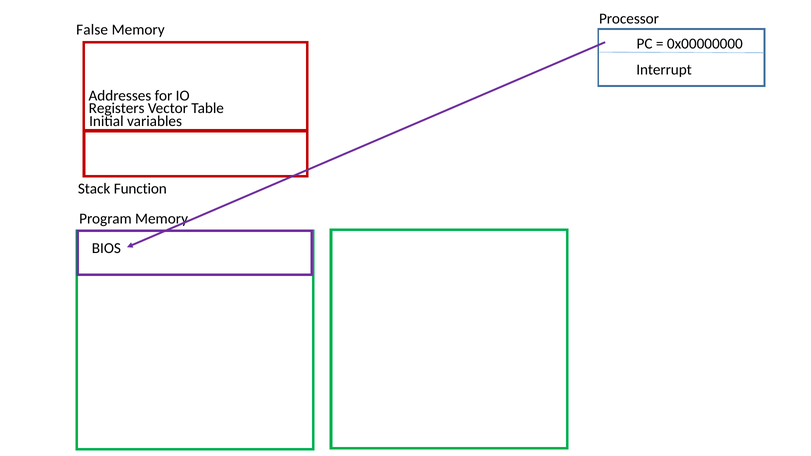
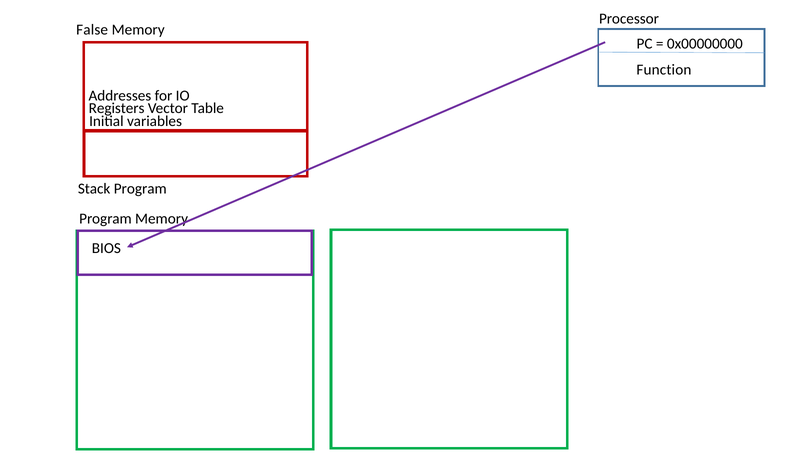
Interrupt: Interrupt -> Function
Stack Function: Function -> Program
